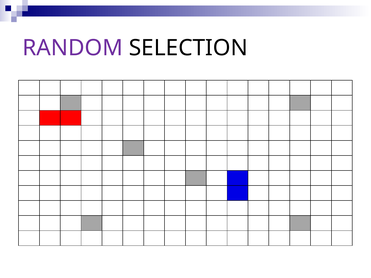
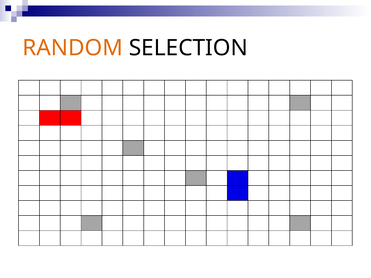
RANDOM colour: purple -> orange
